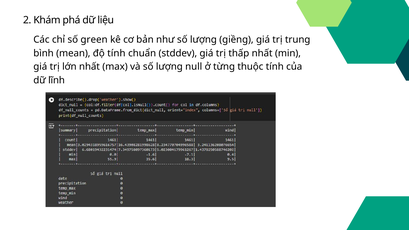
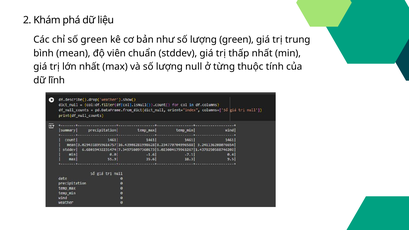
lượng giềng: giềng -> green
độ tính: tính -> viên
